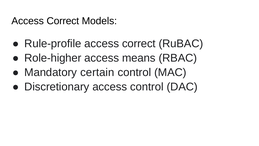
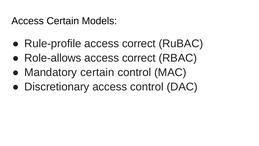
Correct at (63, 21): Correct -> Certain
Role-higher: Role-higher -> Role-allows
means at (139, 58): means -> correct
